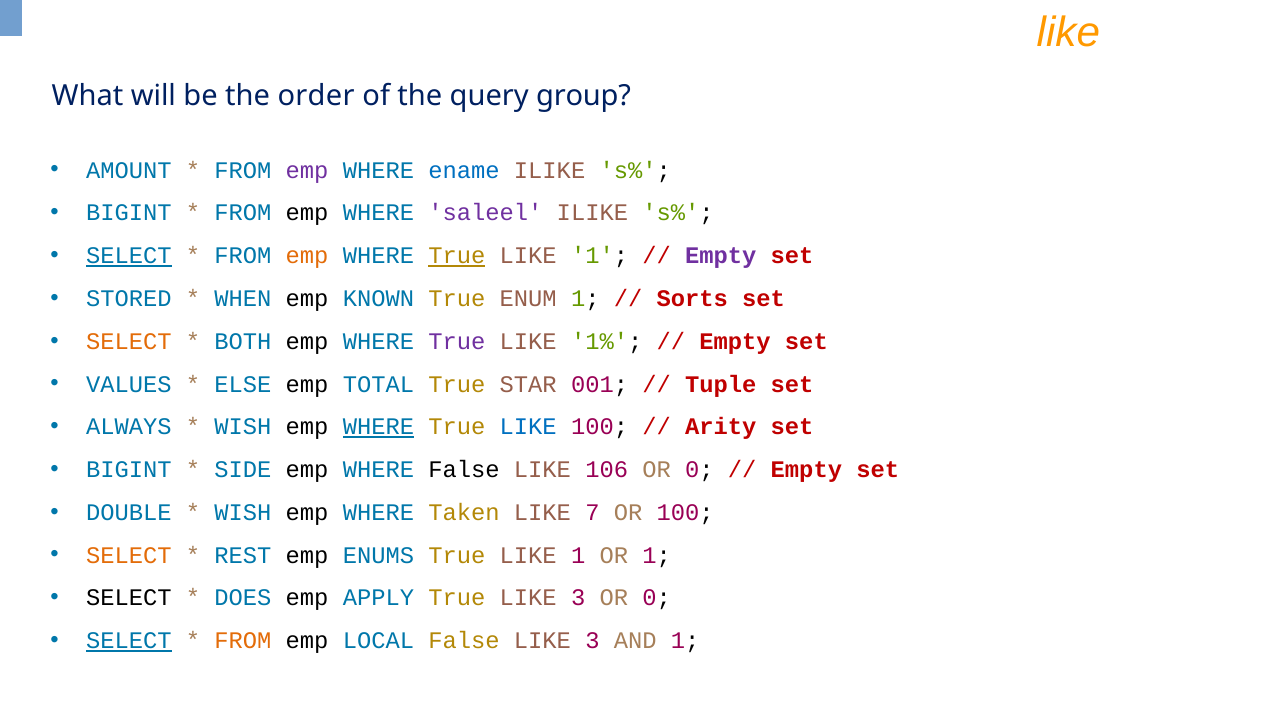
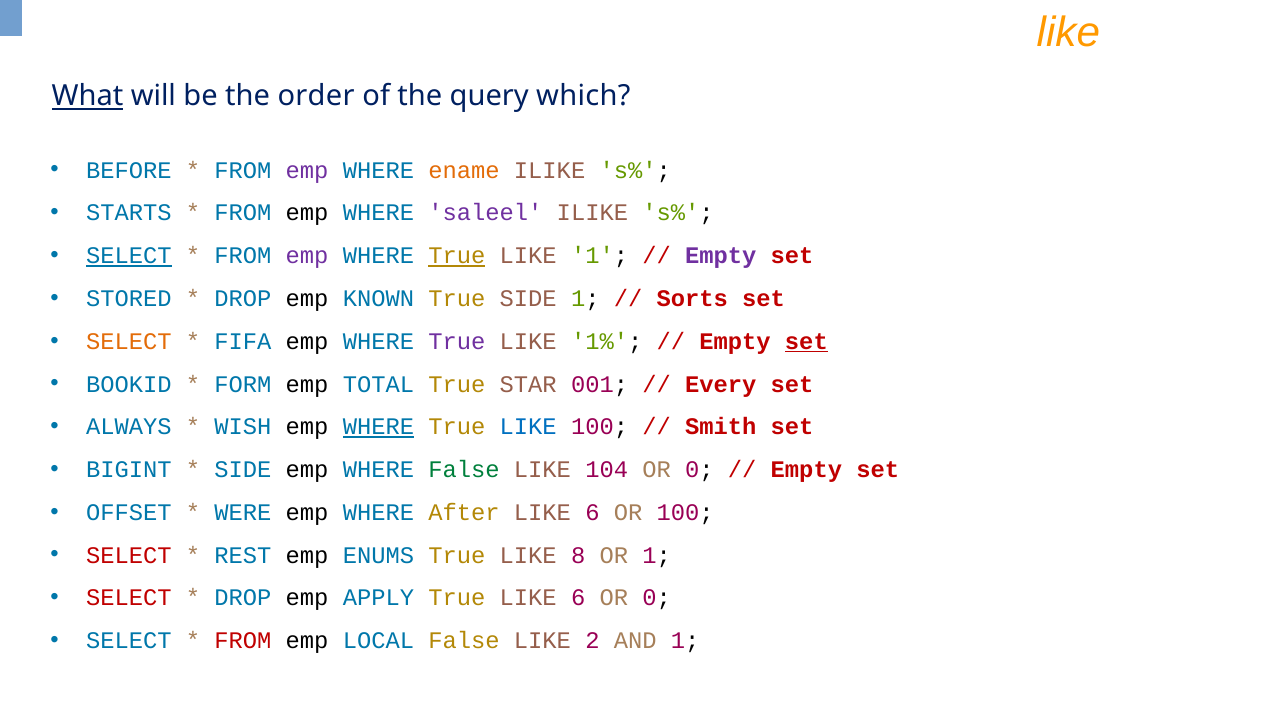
What underline: none -> present
group: group -> which
AMOUNT: AMOUNT -> BEFORE
ename colour: blue -> orange
BIGINT at (129, 213): BIGINT -> STARTS
emp at (307, 256) colour: orange -> purple
WHEN at (243, 299): WHEN -> DROP
True ENUM: ENUM -> SIDE
BOTH: BOTH -> FIFA
set at (806, 342) underline: none -> present
VALUES: VALUES -> BOOKID
ELSE: ELSE -> FORM
Tuple: Tuple -> Every
Arity: Arity -> Smith
False at (464, 470) colour: black -> green
106: 106 -> 104
DOUBLE: DOUBLE -> OFFSET
WISH at (243, 513): WISH -> WERE
Taken: Taken -> After
7 at (592, 513): 7 -> 6
SELECT at (129, 556) colour: orange -> red
1 at (578, 556): 1 -> 8
SELECT at (129, 598) colour: black -> red
DOES at (243, 598): DOES -> DROP
True LIKE 3: 3 -> 6
SELECT at (129, 641) underline: present -> none
FROM at (243, 641) colour: orange -> red
False LIKE 3: 3 -> 2
